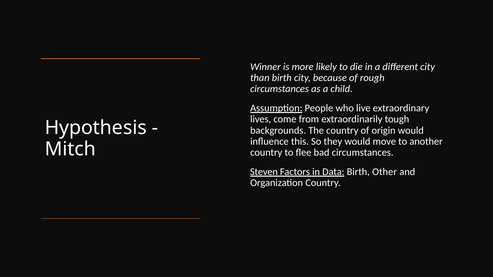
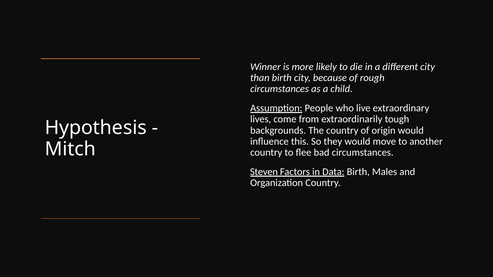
Other: Other -> Males
